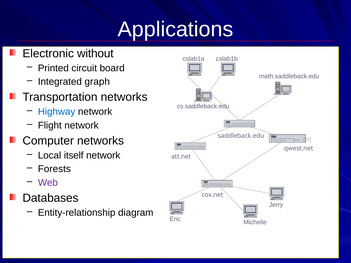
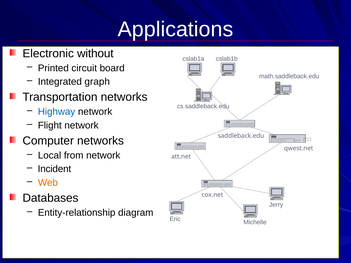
itself: itself -> from
Forests: Forests -> Incident
Web colour: purple -> orange
